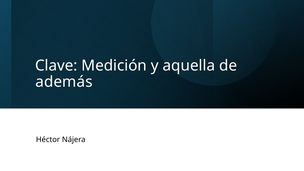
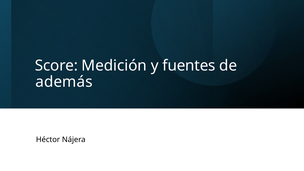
Clave: Clave -> Score
aquella: aquella -> fuentes
